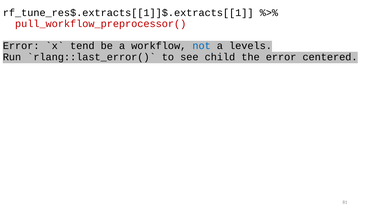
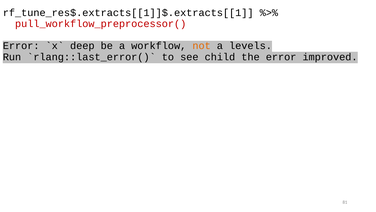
tend: tend -> deep
not colour: blue -> orange
centered: centered -> improved
